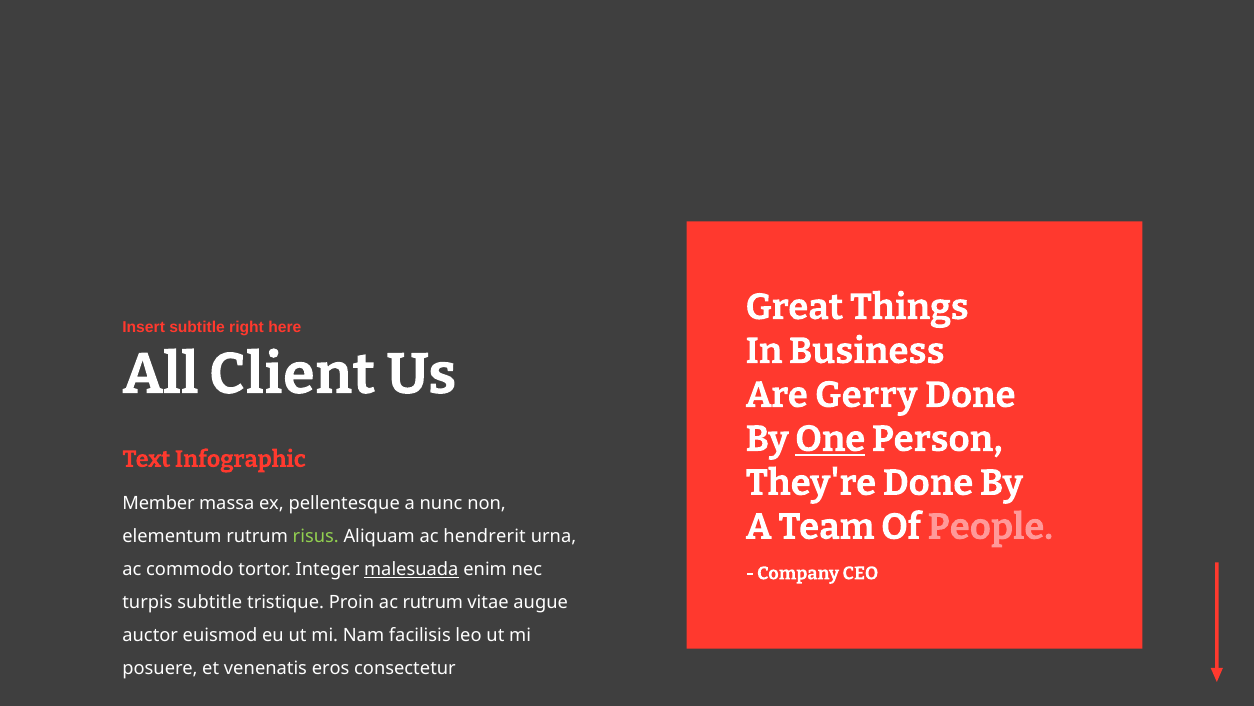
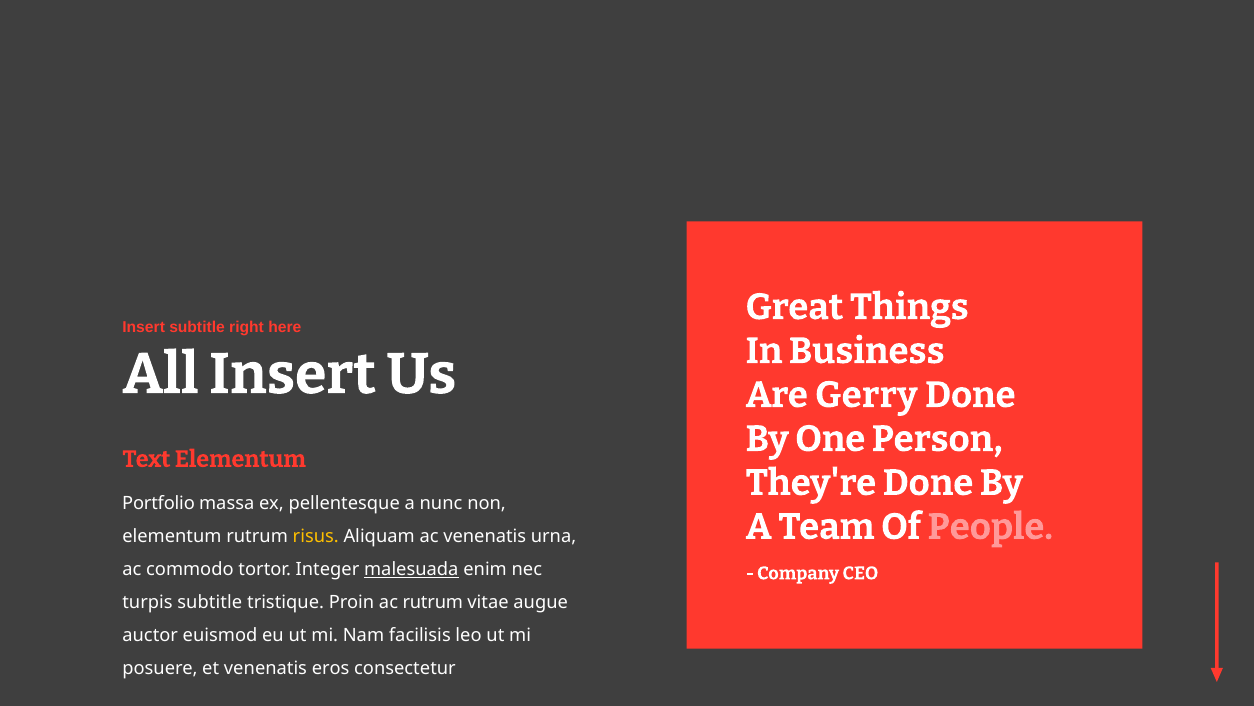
All Client: Client -> Insert
One underline: present -> none
Text Infographic: Infographic -> Elementum
Member: Member -> Portfolio
risus colour: light green -> yellow
ac hendrerit: hendrerit -> venenatis
